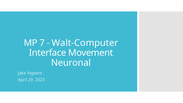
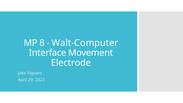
7: 7 -> 8
Neuronal: Neuronal -> Electrode
